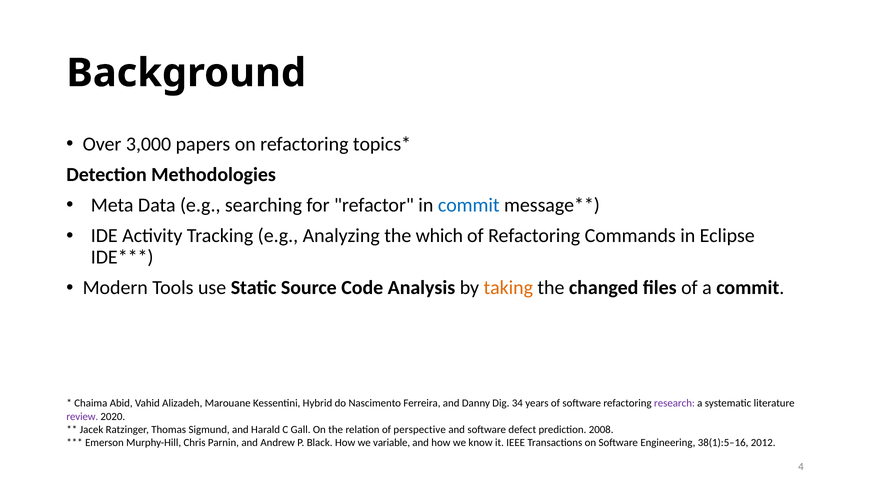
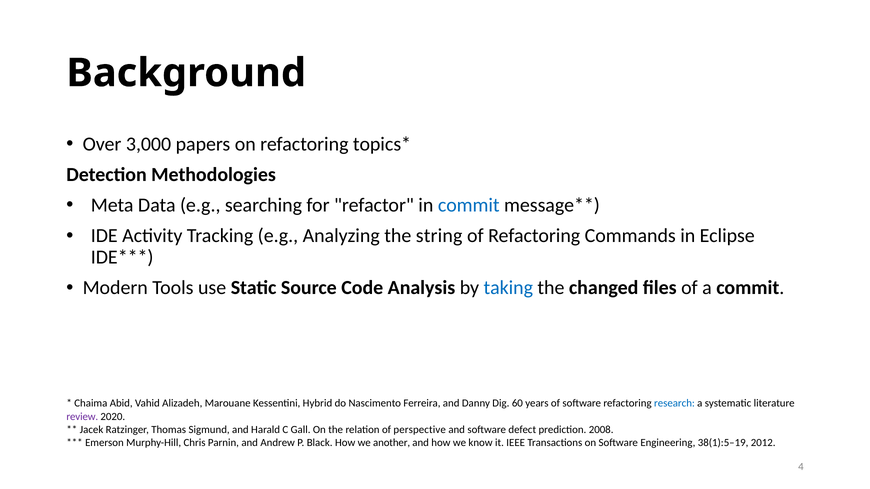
which: which -> string
taking colour: orange -> blue
34: 34 -> 60
research colour: purple -> blue
variable: variable -> another
38(1):5–16: 38(1):5–16 -> 38(1):5–19
